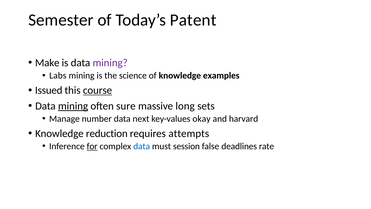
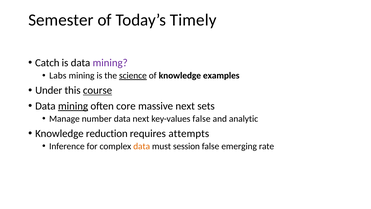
Patent: Patent -> Timely
Make: Make -> Catch
science underline: none -> present
Issued: Issued -> Under
sure: sure -> core
massive long: long -> next
key-values okay: okay -> false
harvard: harvard -> analytic
for underline: present -> none
data at (142, 146) colour: blue -> orange
deadlines: deadlines -> emerging
